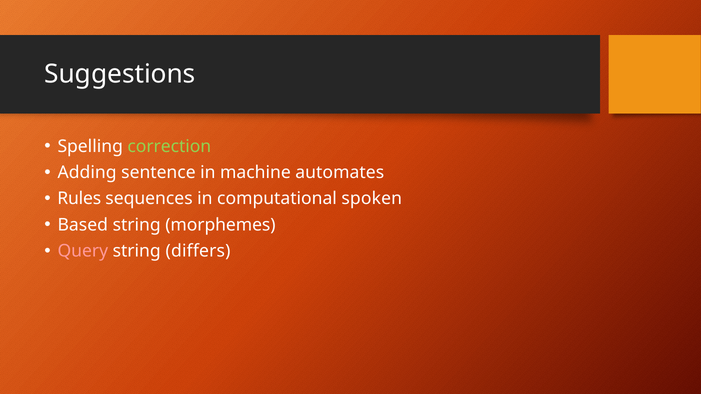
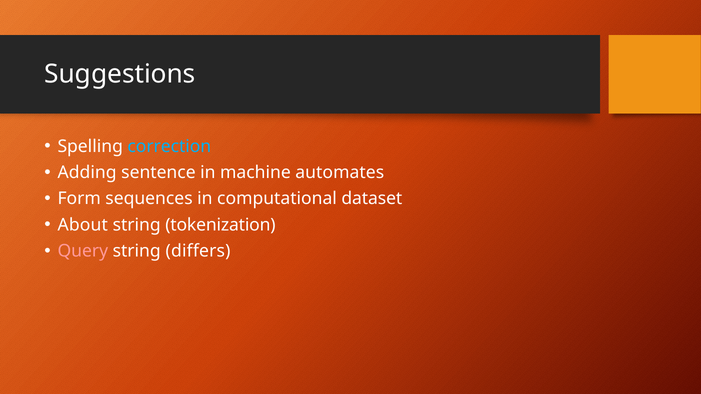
correction colour: light green -> light blue
Rules: Rules -> Form
spoken: spoken -> dataset
Based: Based -> About
morphemes: morphemes -> tokenization
